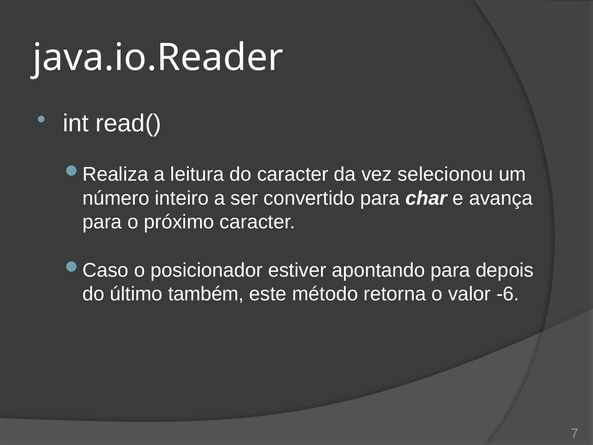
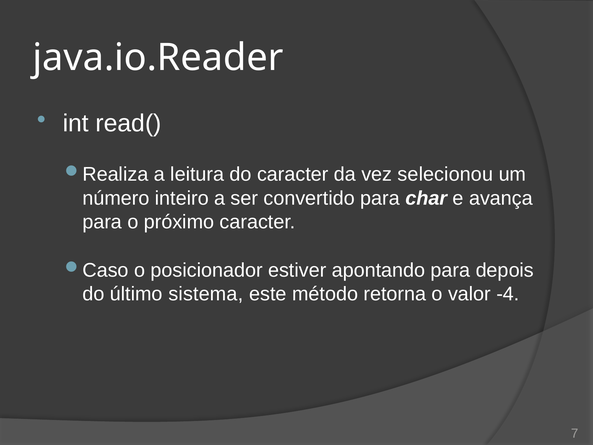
também: também -> sistema
-6: -6 -> -4
